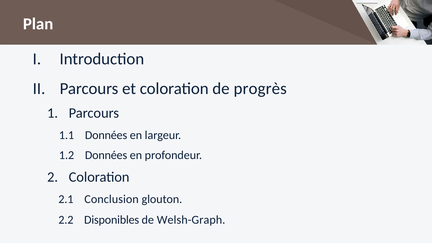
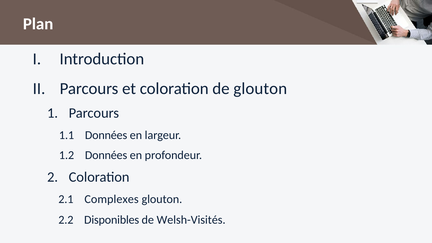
de progrès: progrès -> glouton
Conclusion: Conclusion -> Complexes
Welsh-Graph: Welsh-Graph -> Welsh-Visités
